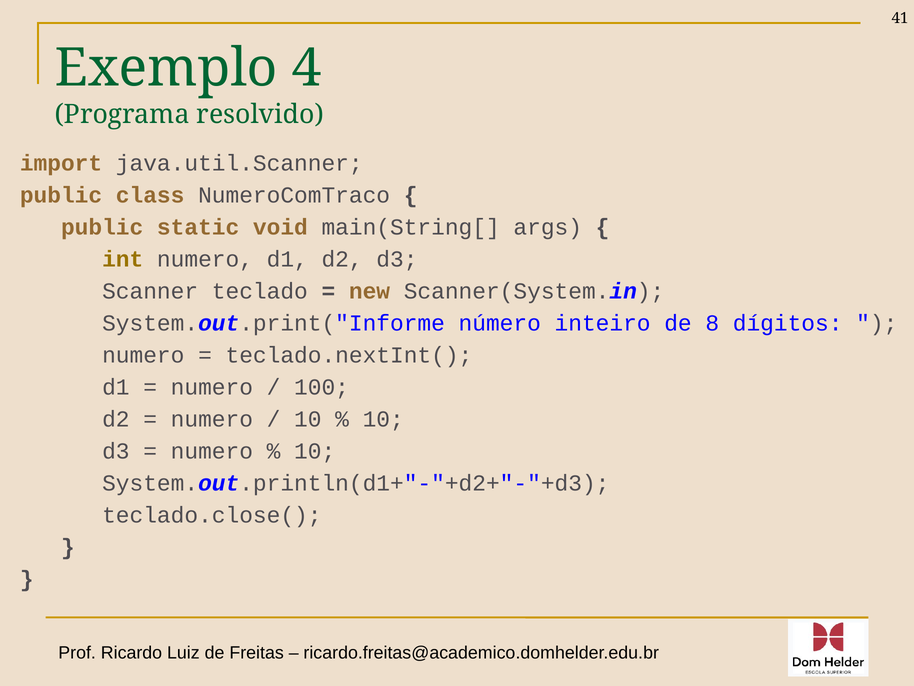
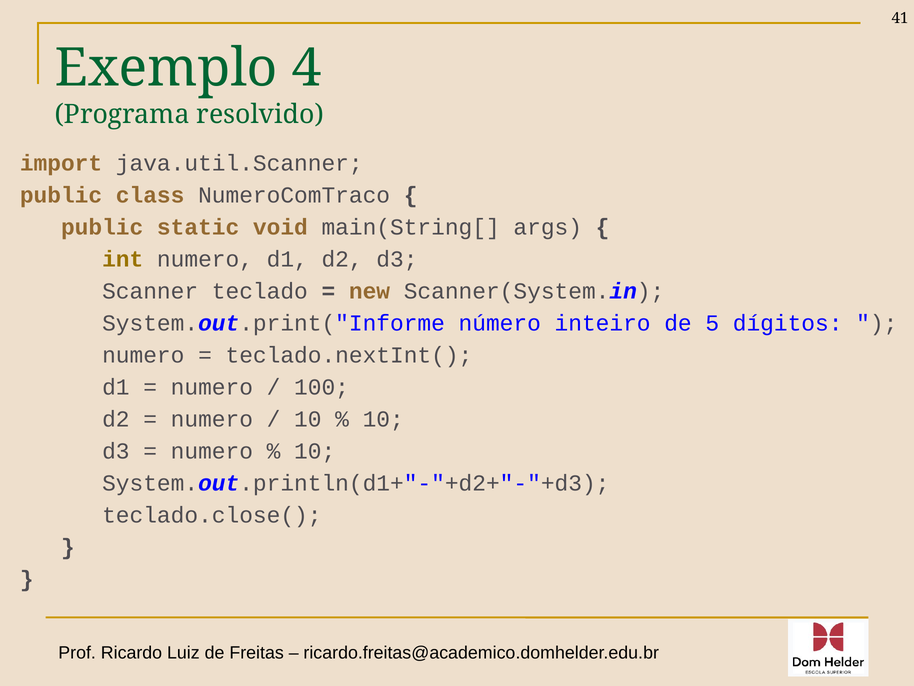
8: 8 -> 5
